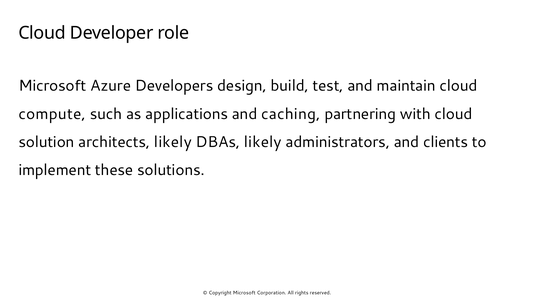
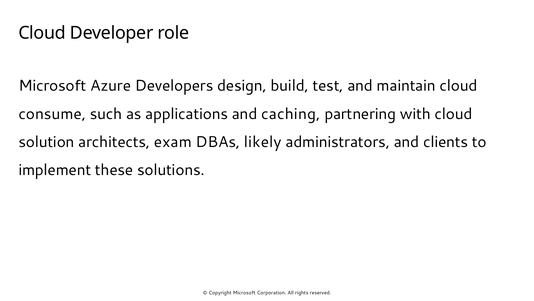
compute: compute -> consume
architects likely: likely -> exam
